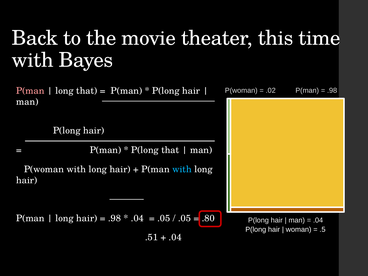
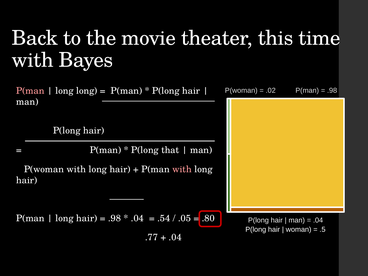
long that: that -> long
with at (182, 169) colour: light blue -> pink
.05 at (164, 218): .05 -> .54
.51: .51 -> .77
